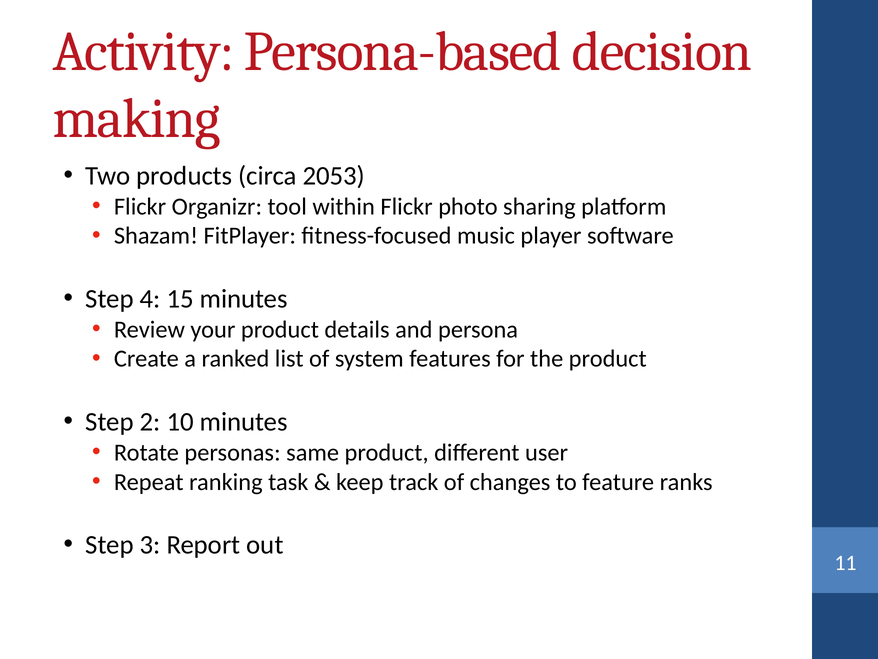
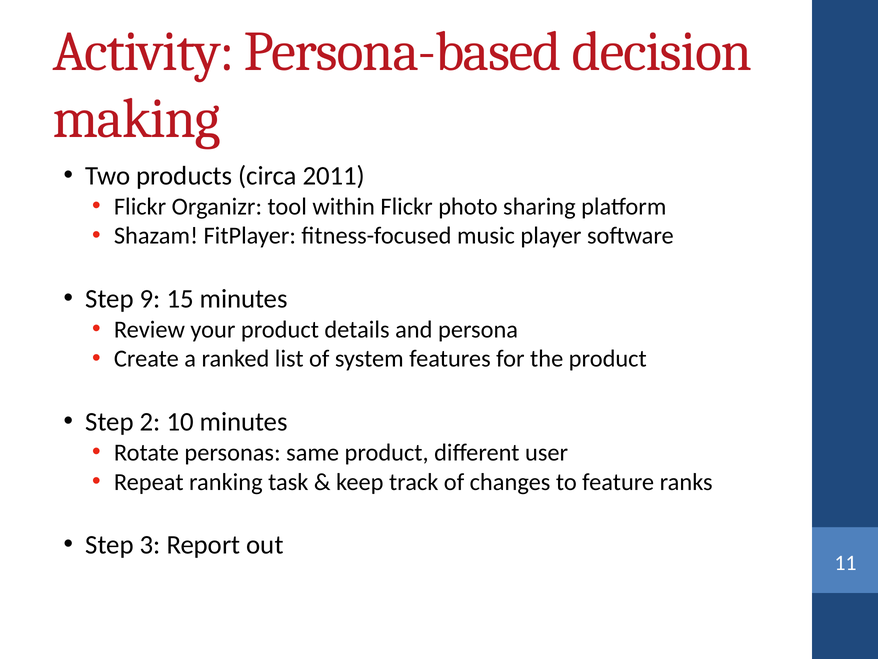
2053: 2053 -> 2011
4: 4 -> 9
